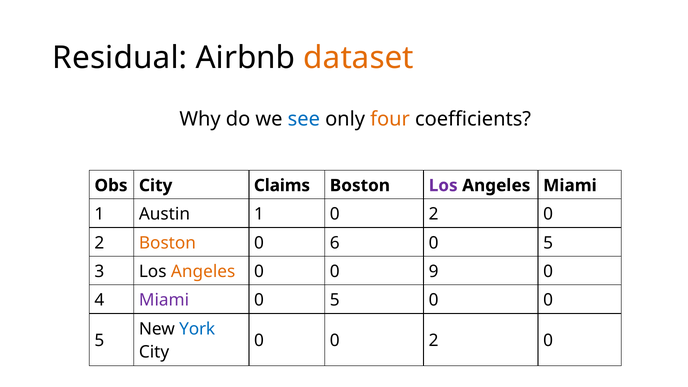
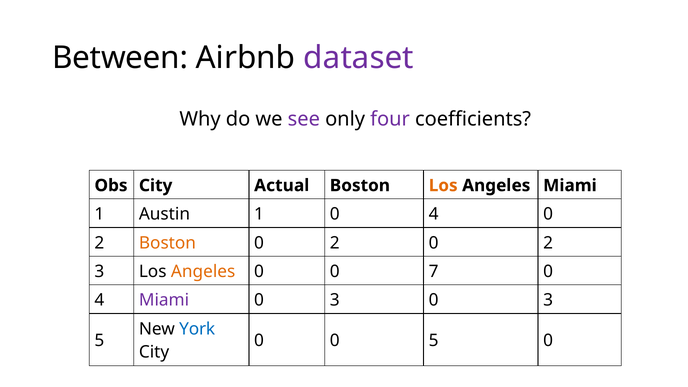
Residual: Residual -> Between
dataset colour: orange -> purple
see colour: blue -> purple
four colour: orange -> purple
Claims: Claims -> Actual
Los at (443, 186) colour: purple -> orange
1 0 2: 2 -> 4
6 at (335, 243): 6 -> 2
5 at (548, 243): 5 -> 2
9: 9 -> 7
5 at (335, 300): 5 -> 3
0 at (548, 300): 0 -> 3
0 0 2: 2 -> 5
